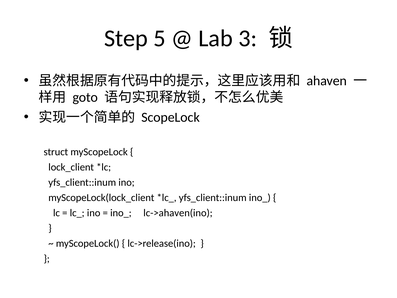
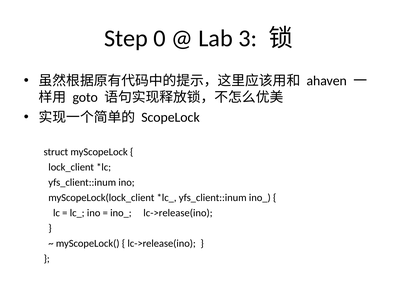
5: 5 -> 0
ino_ lc->ahaven(ino: lc->ahaven(ino -> lc->release(ino
